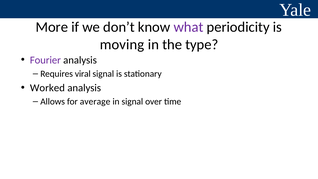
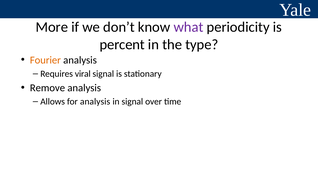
moving: moving -> percent
Fourier colour: purple -> orange
Worked: Worked -> Remove
for average: average -> analysis
